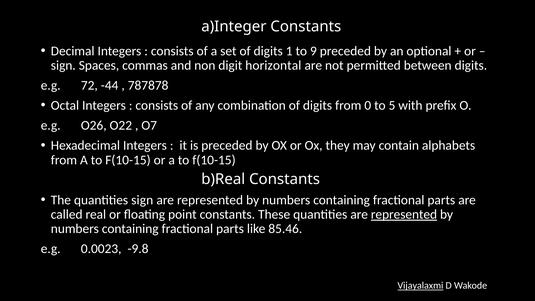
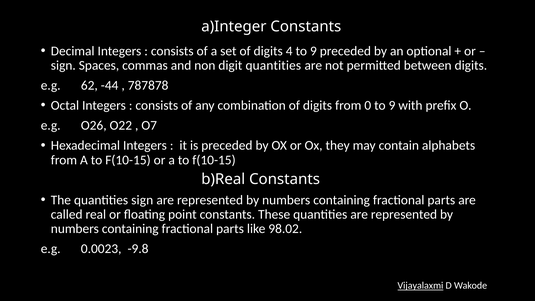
1: 1 -> 4
digit horizontal: horizontal -> quantities
72: 72 -> 62
0 to 5: 5 -> 9
represented at (404, 214) underline: present -> none
85.46: 85.46 -> 98.02
